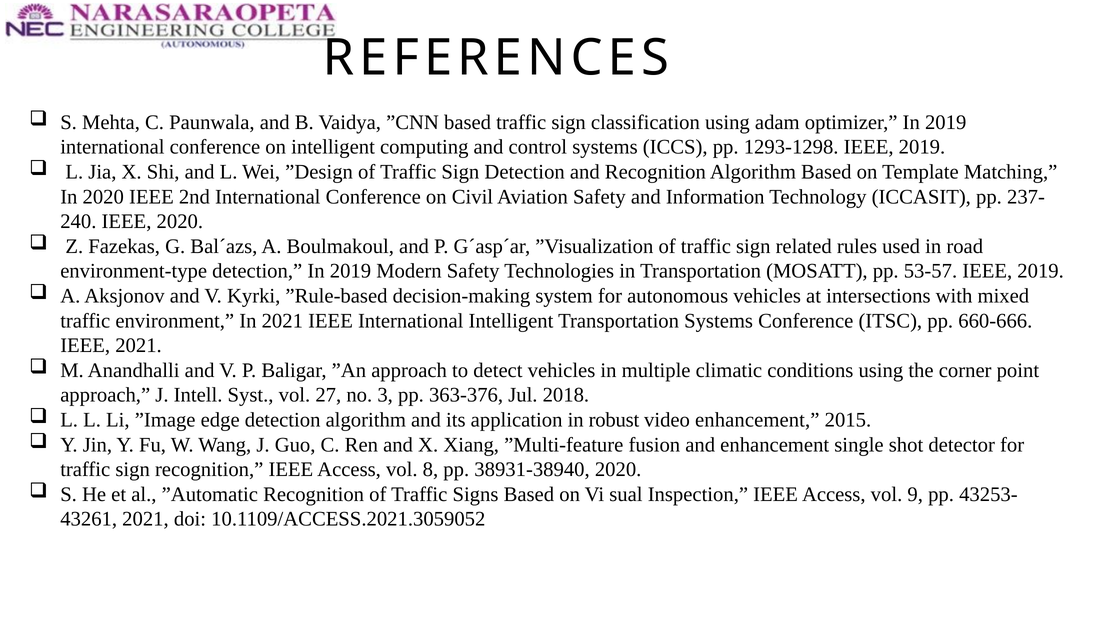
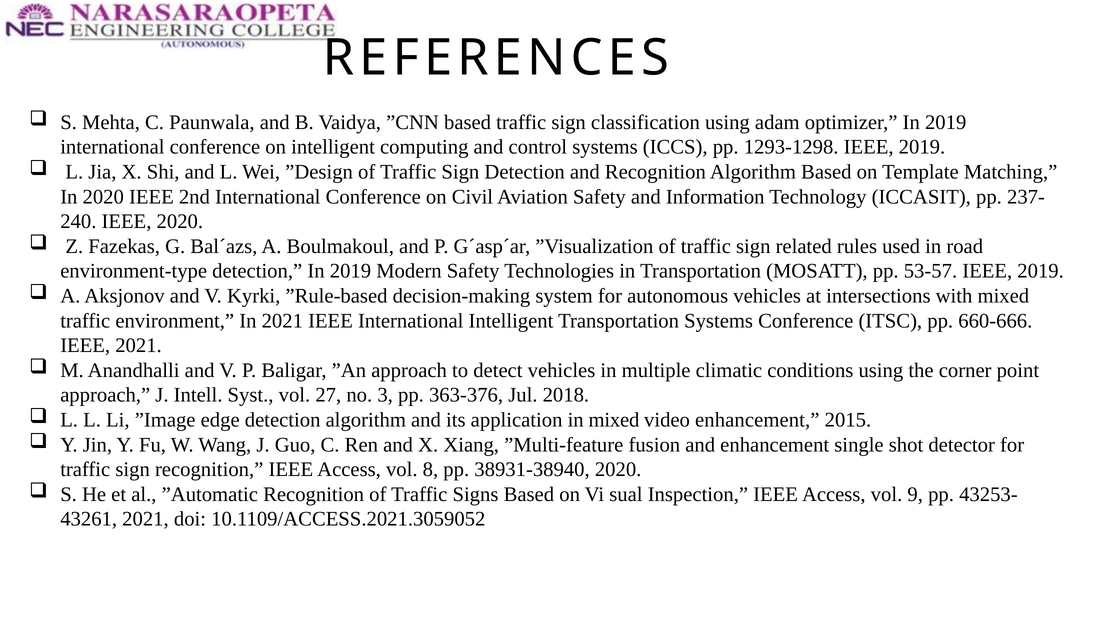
in robust: robust -> mixed
